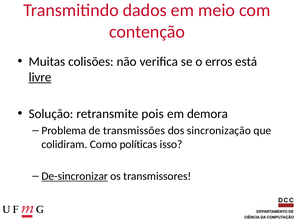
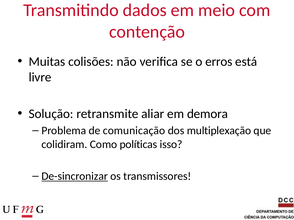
livre underline: present -> none
pois: pois -> aliar
transmissões: transmissões -> comunicação
sincronização: sincronização -> multiplexação
